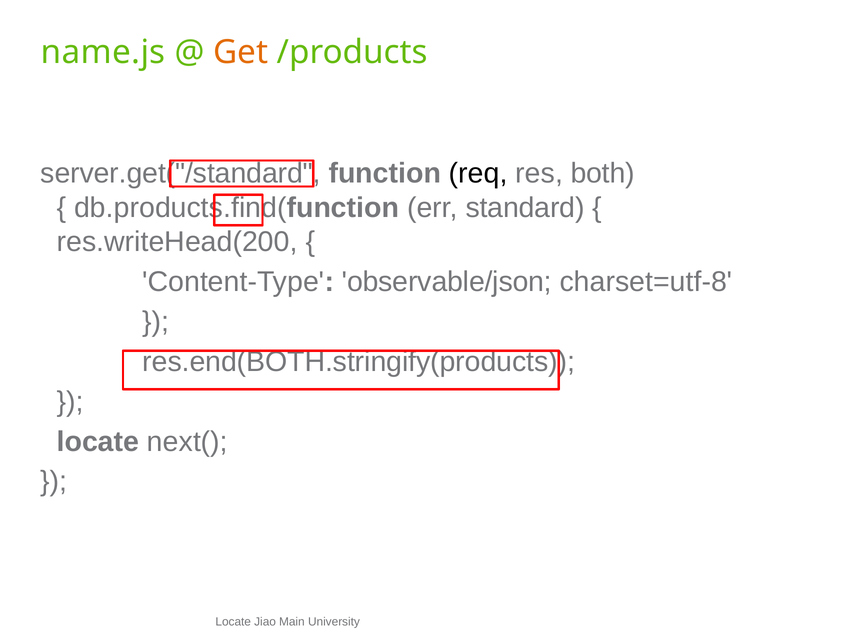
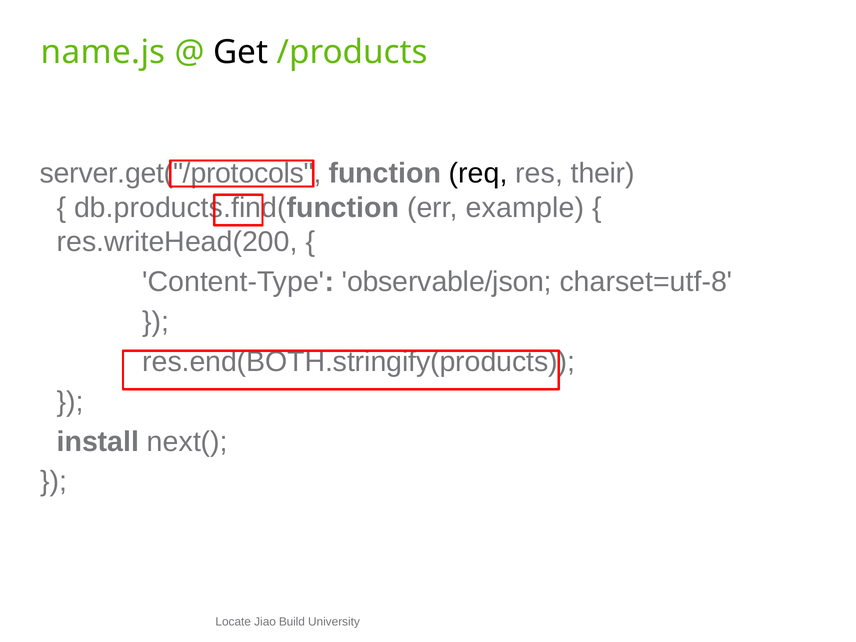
Get colour: orange -> black
server.get("/standard: server.get("/standard -> server.get("/protocols
both: both -> their
standard: standard -> example
locate at (98, 442): locate -> install
Main: Main -> Build
